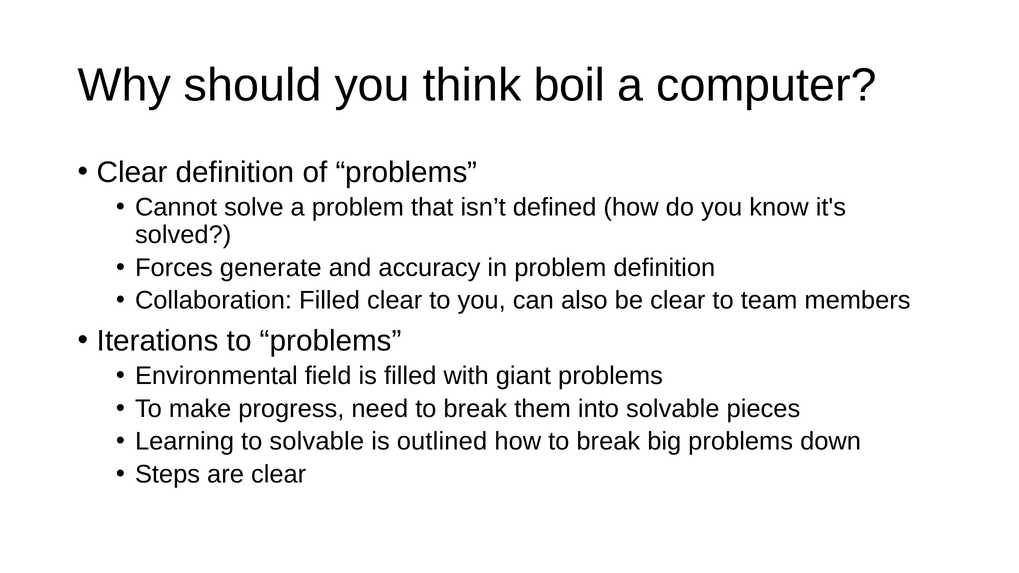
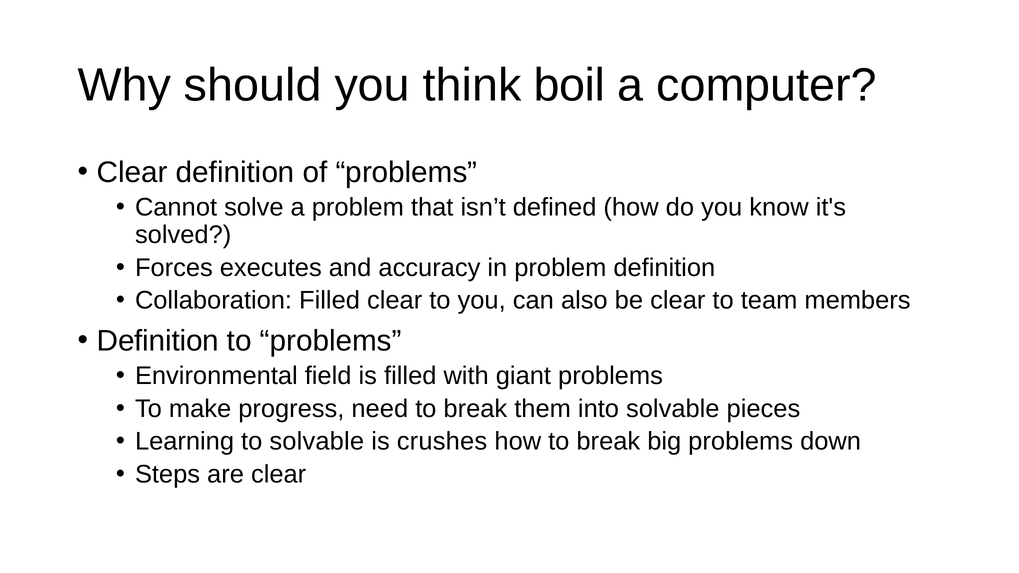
generate: generate -> executes
Iterations at (158, 341): Iterations -> Definition
outlined: outlined -> crushes
